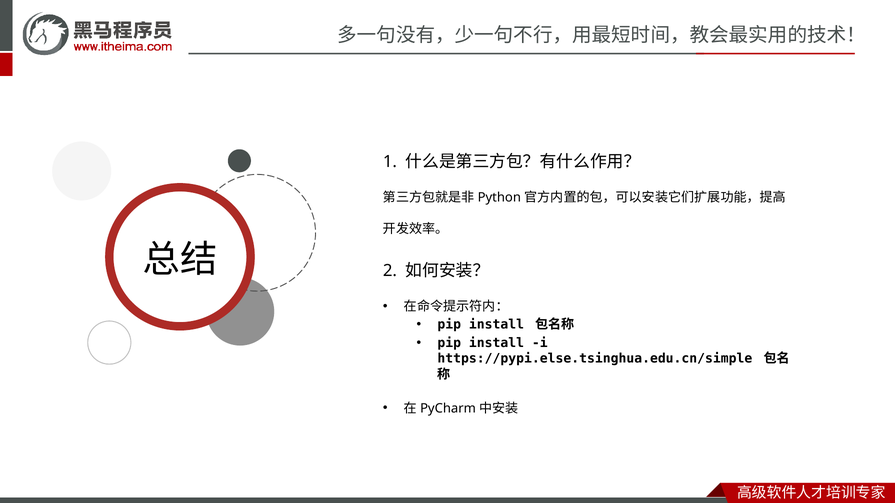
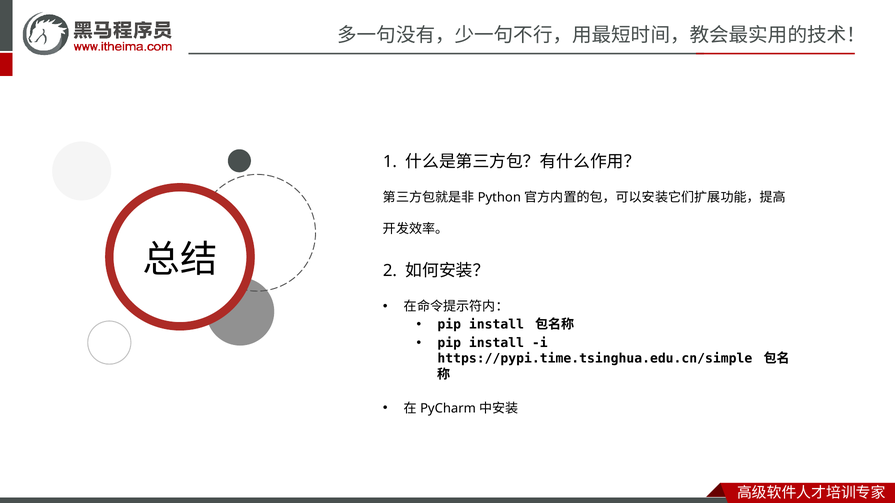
https://pypi.else.tsinghua.edu.cn/simple: https://pypi.else.tsinghua.edu.cn/simple -> https://pypi.time.tsinghua.edu.cn/simple
